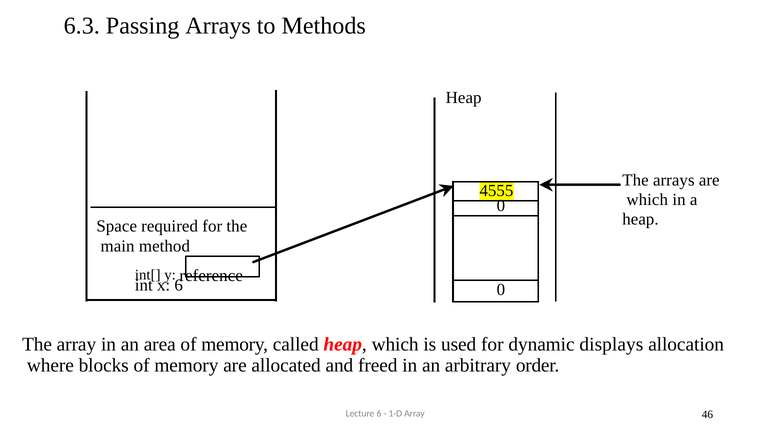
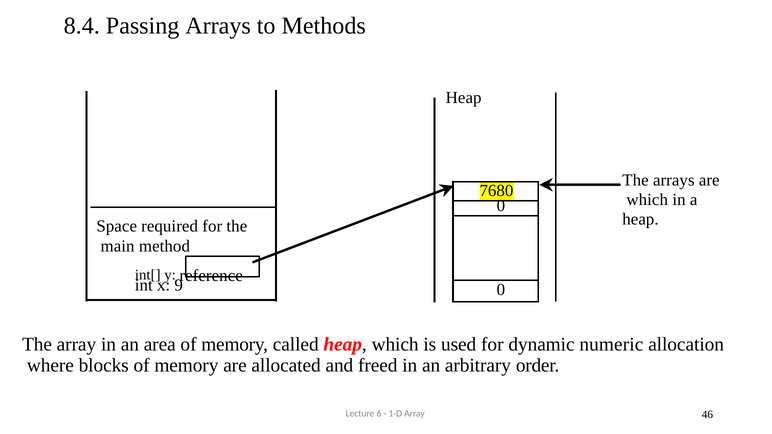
6.3: 6.3 -> 8.4
4555: 4555 -> 7680
x 6: 6 -> 9
displays: displays -> numeric
